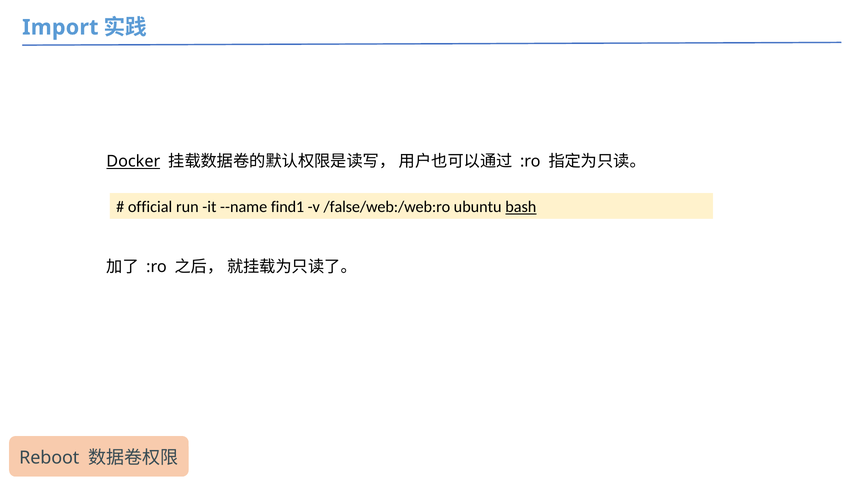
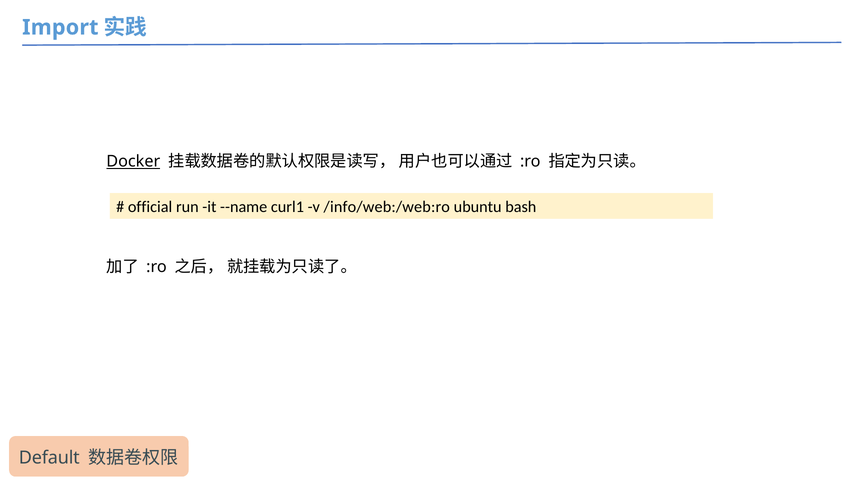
find1: find1 -> curl1
/false/web:/web:ro: /false/web:/web:ro -> /info/web:/web:ro
bash underline: present -> none
Reboot: Reboot -> Default
